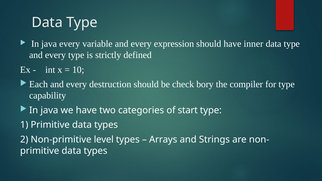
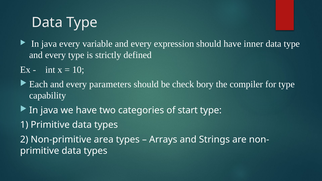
destruction: destruction -> parameters
level: level -> area
